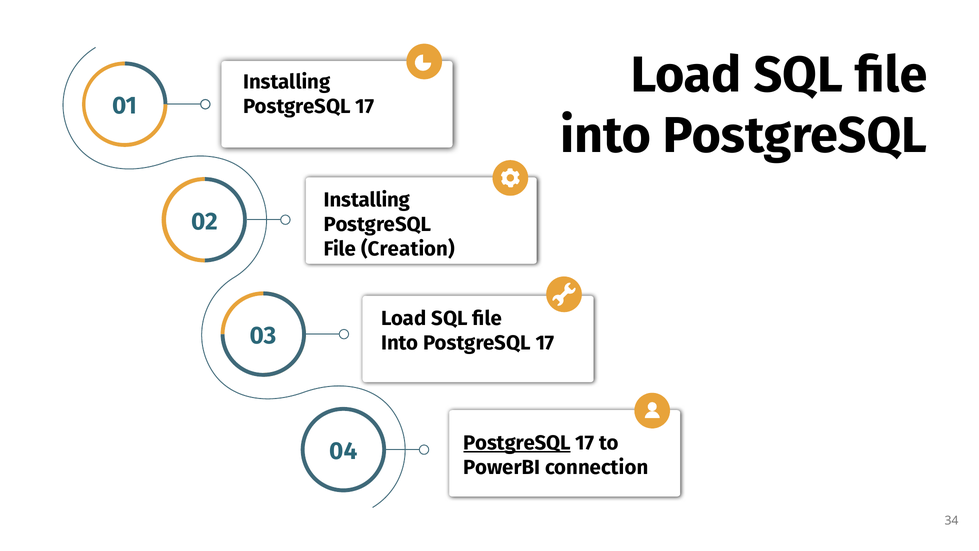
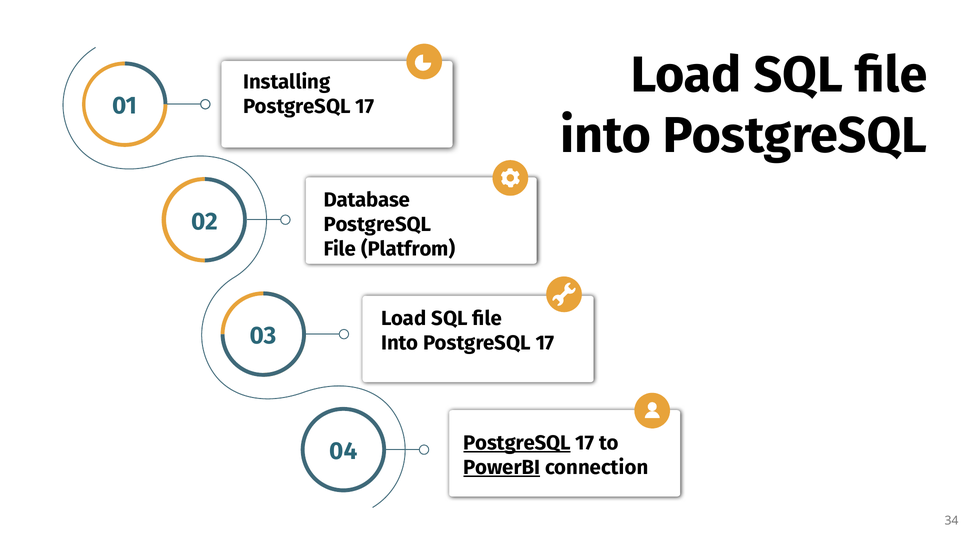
Installing at (367, 200): Installing -> Database
Creation: Creation -> Platfrom
PowerBI underline: none -> present
